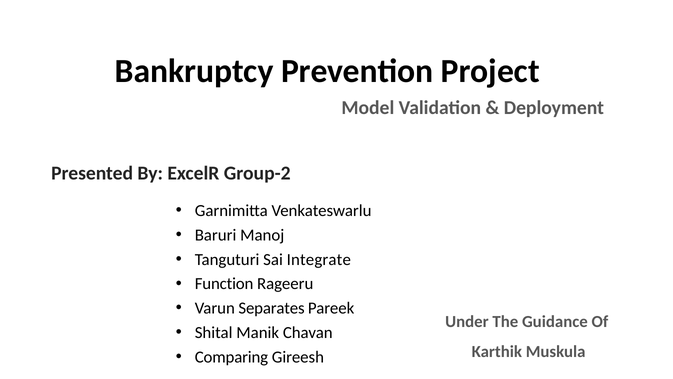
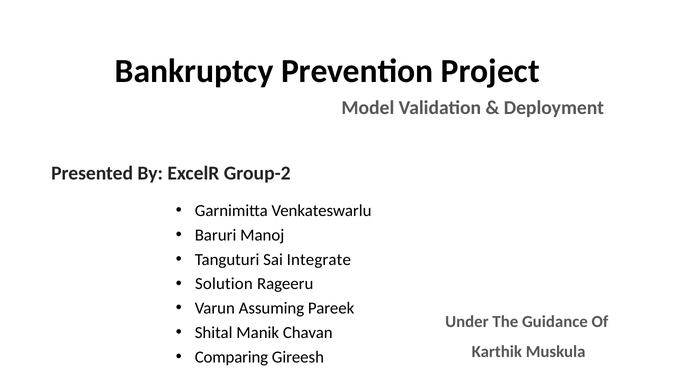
Function: Function -> Solution
Separates: Separates -> Assuming
